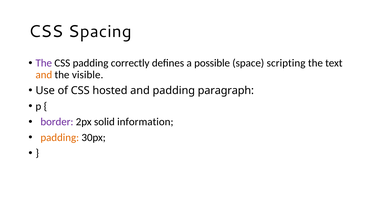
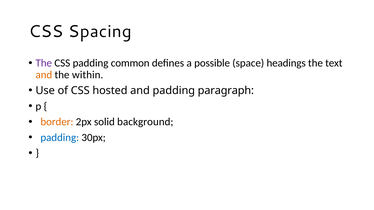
correctly: correctly -> common
scripting: scripting -> headings
visible: visible -> within
border colour: purple -> orange
information: information -> background
padding at (60, 138) colour: orange -> blue
